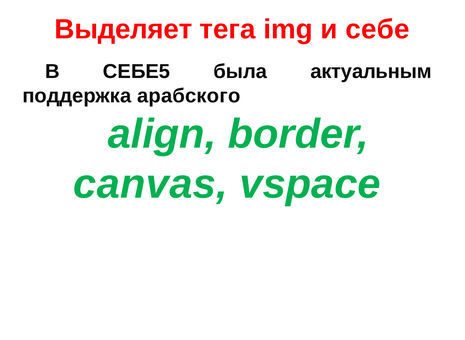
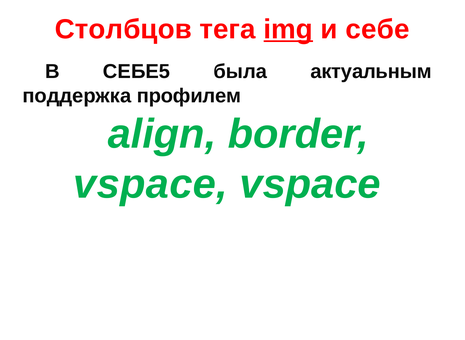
Выделяет: Выделяет -> Столбцов
img underline: none -> present
арабского: арабского -> профилем
canvas at (151, 184): canvas -> vspace
